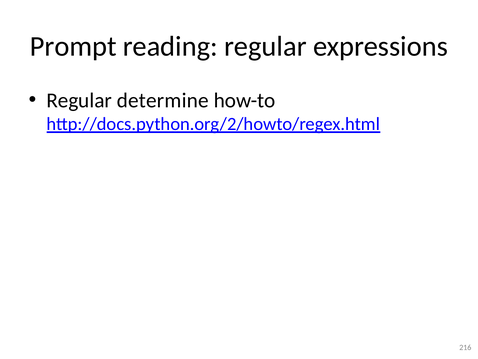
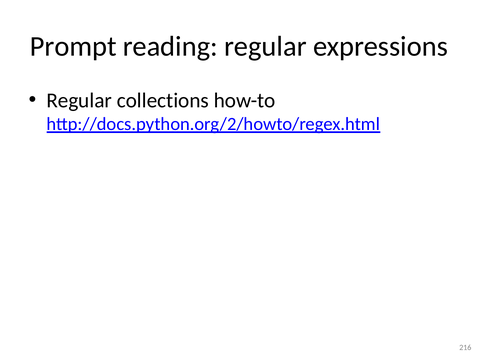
determine: determine -> collections
